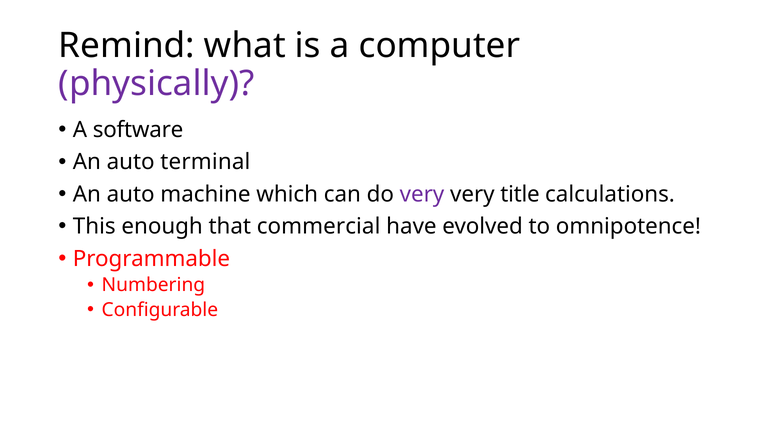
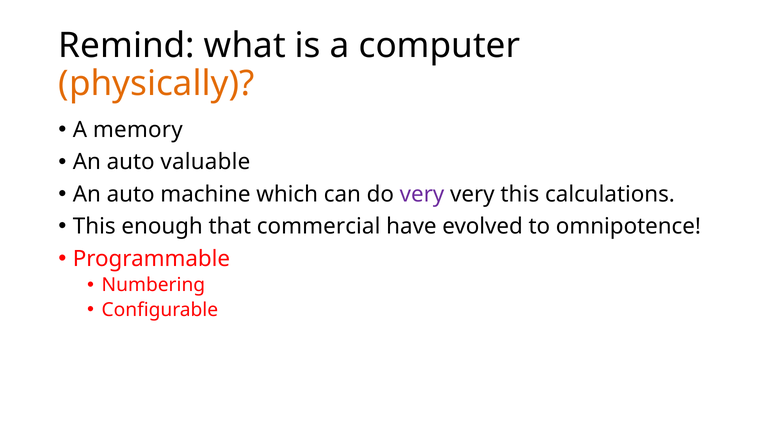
physically colour: purple -> orange
software: software -> memory
terminal: terminal -> valuable
very title: title -> this
